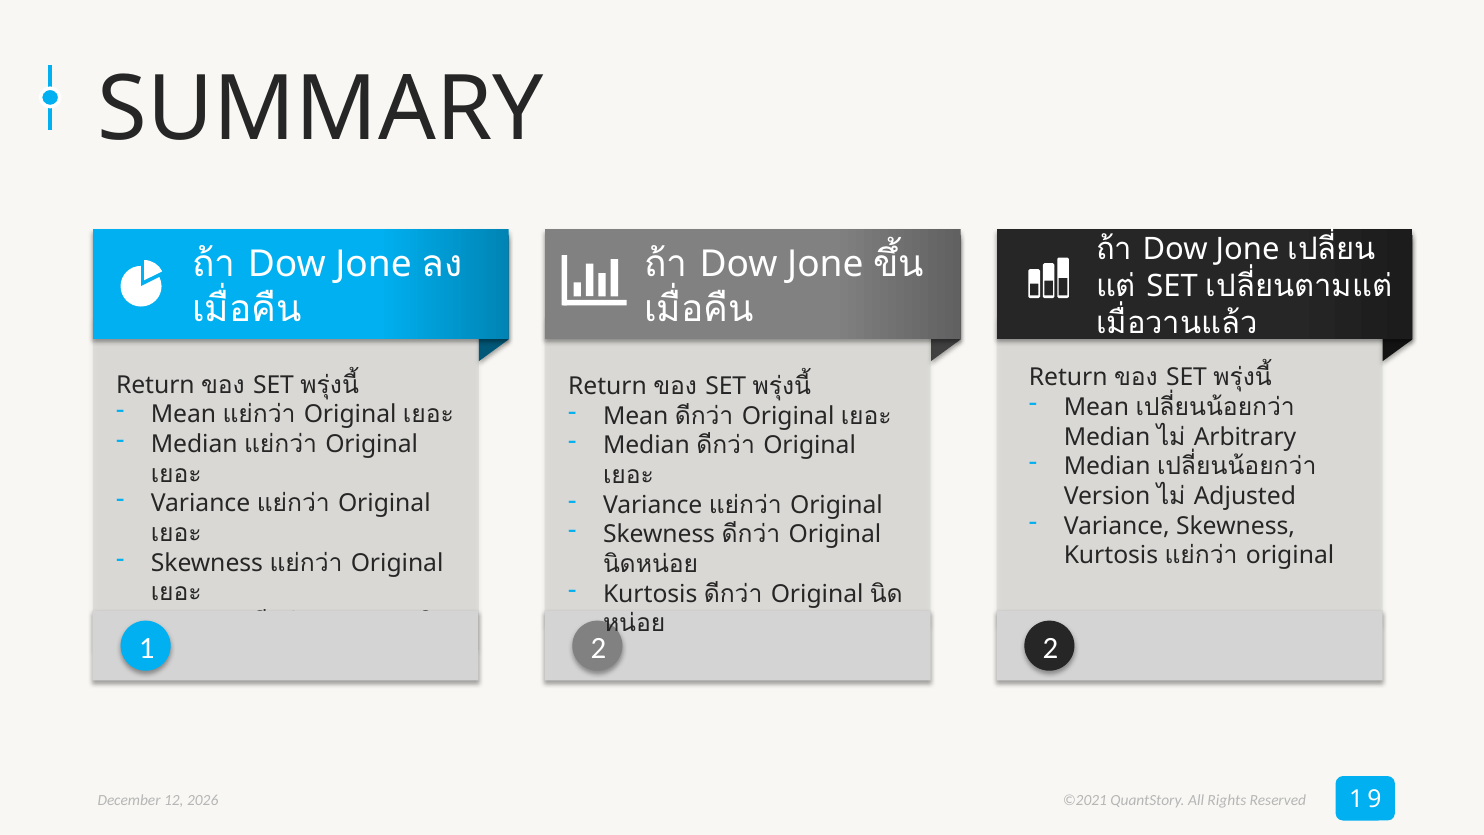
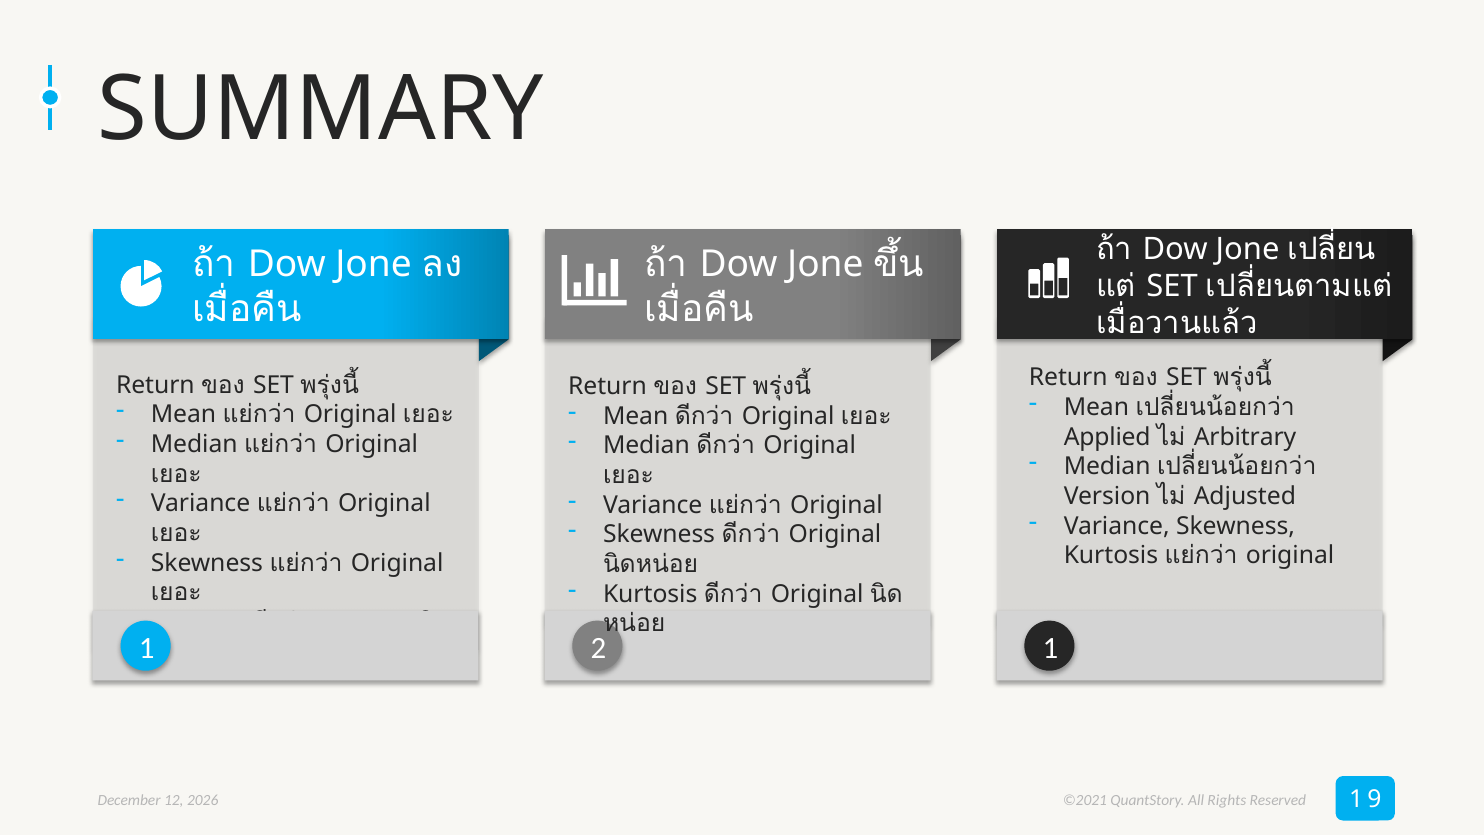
Median at (1107, 437): Median -> Applied
2 2: 2 -> 1
